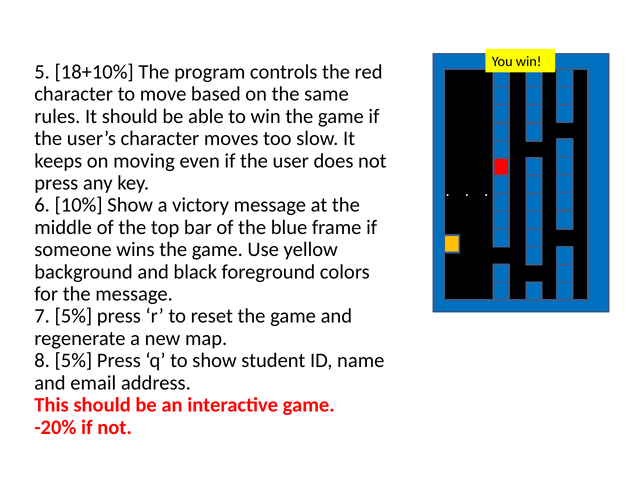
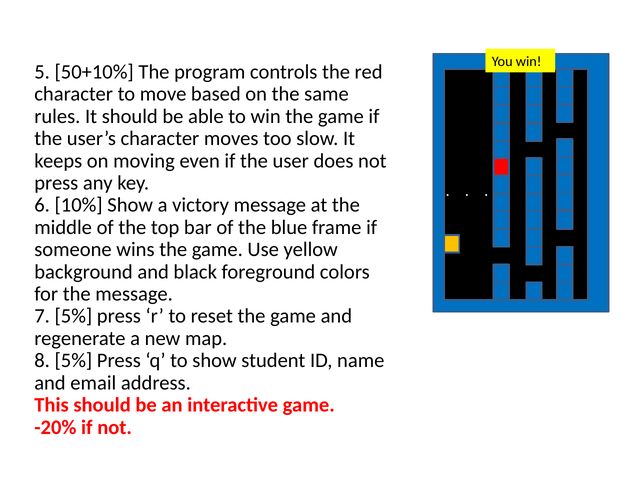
18+10%: 18+10% -> 50+10%
